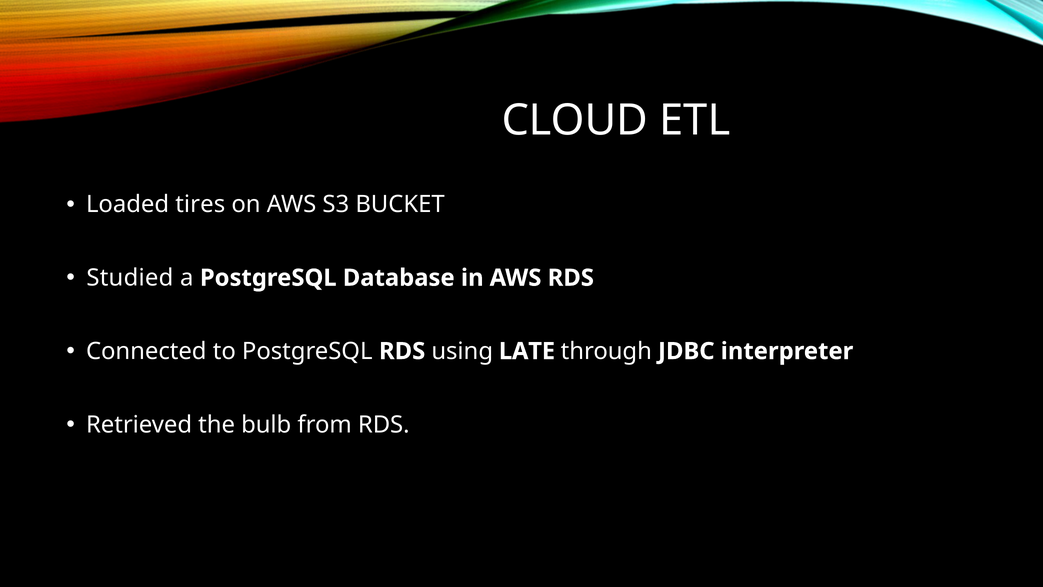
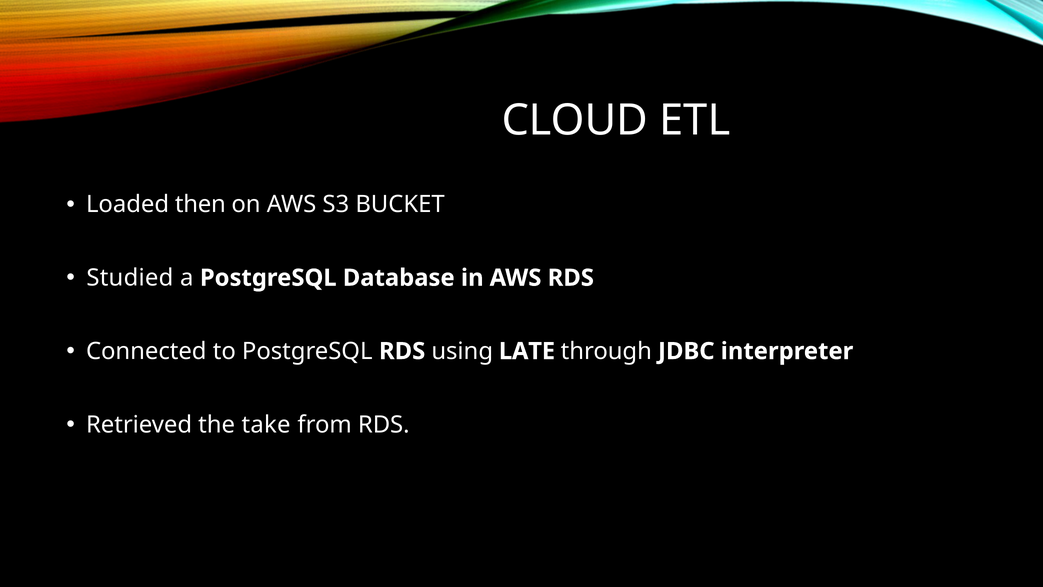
tires: tires -> then
bulb: bulb -> take
